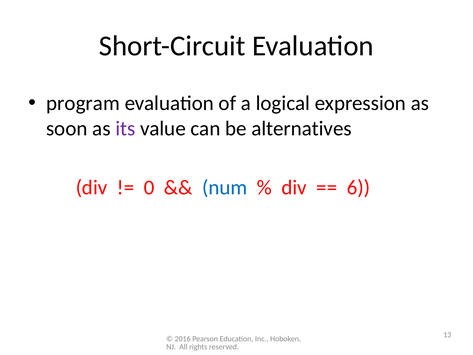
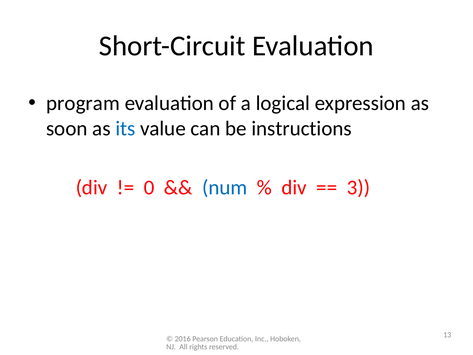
its colour: purple -> blue
alternatives: alternatives -> instructions
6: 6 -> 3
